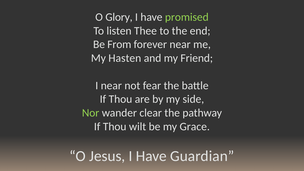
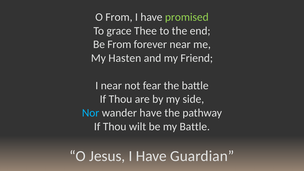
O Glory: Glory -> From
listen: listen -> grace
Nor colour: light green -> light blue
wander clear: clear -> have
my Grace: Grace -> Battle
